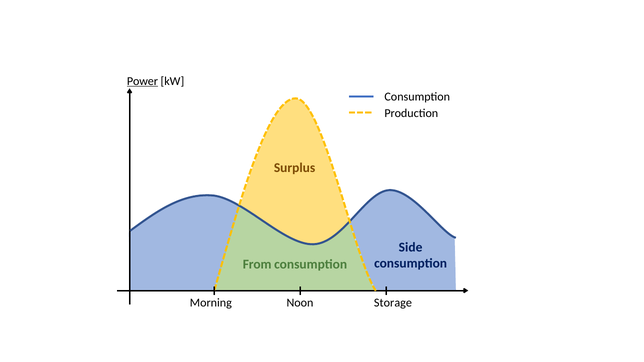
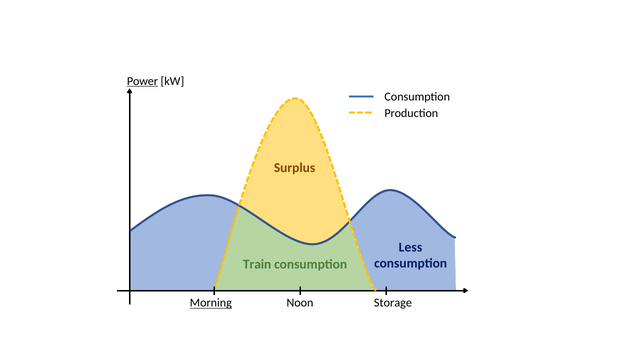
Side: Side -> Less
From: From -> Train
Morning underline: none -> present
